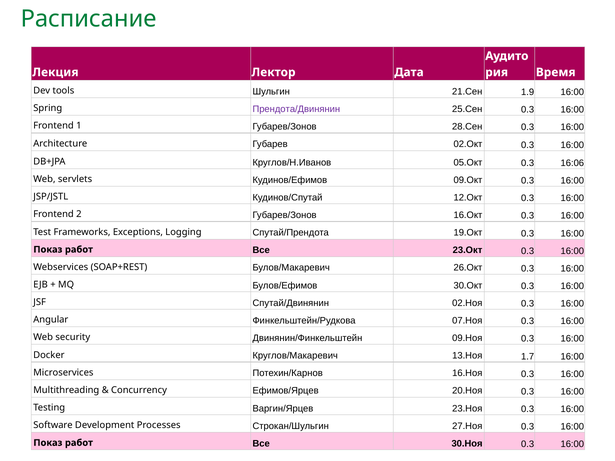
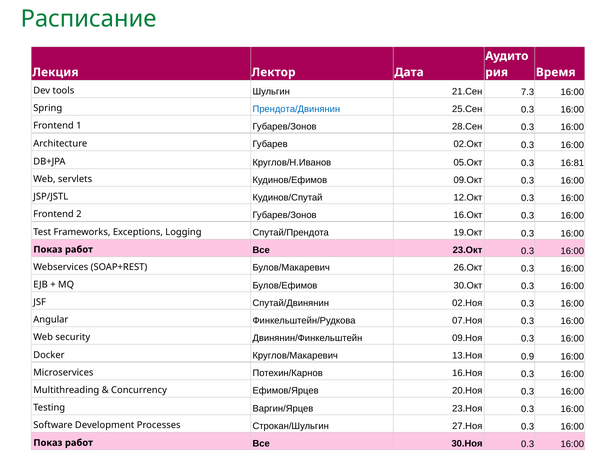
1.9: 1.9 -> 7.3
Прендота/Двинянин colour: purple -> blue
16:06: 16:06 -> 16:81
1.7: 1.7 -> 0.9
